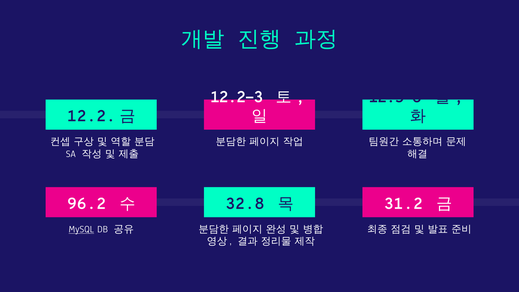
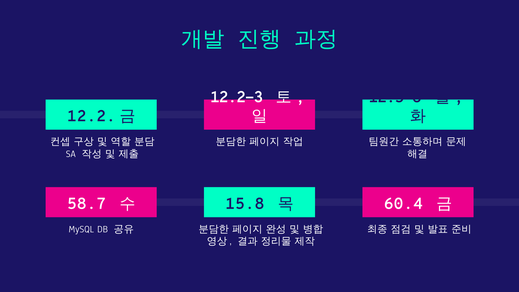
96.2: 96.2 -> 58.7
32.8: 32.8 -> 15.8
31.2: 31.2 -> 60.4
MySQL underline: present -> none
